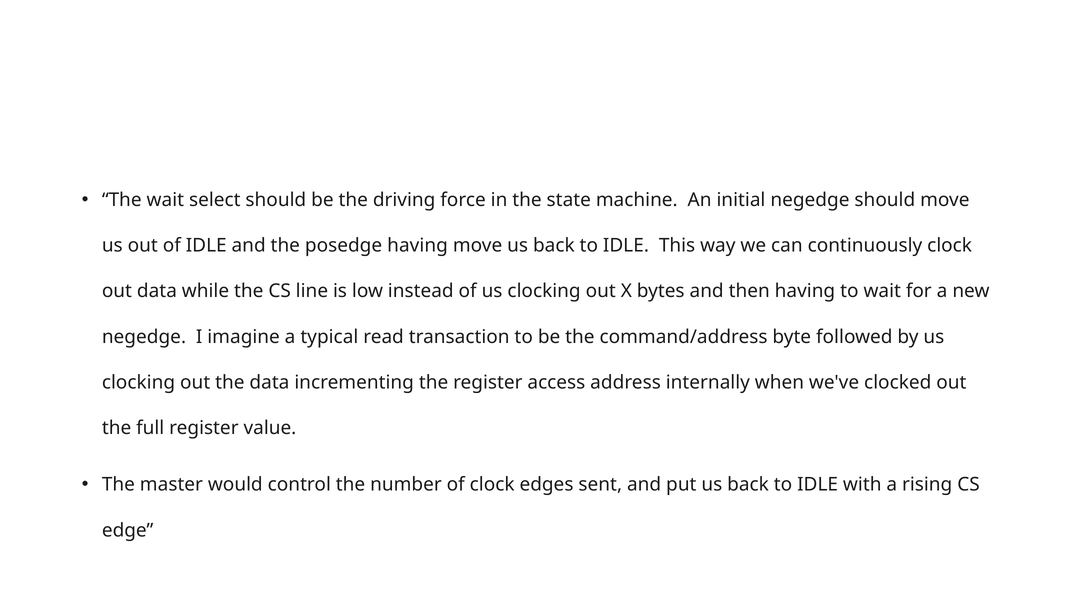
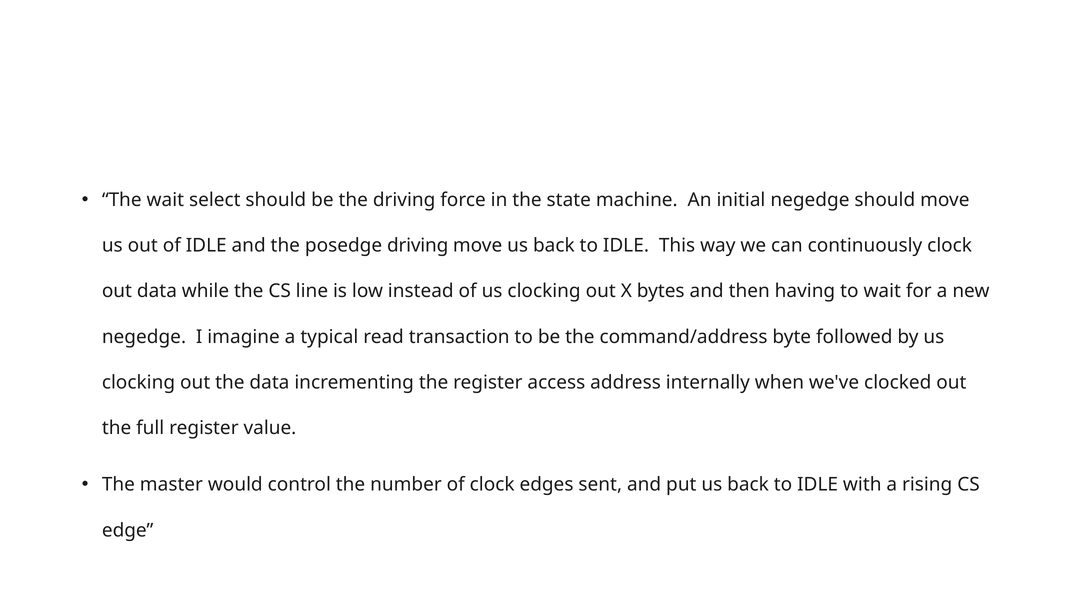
posedge having: having -> driving
